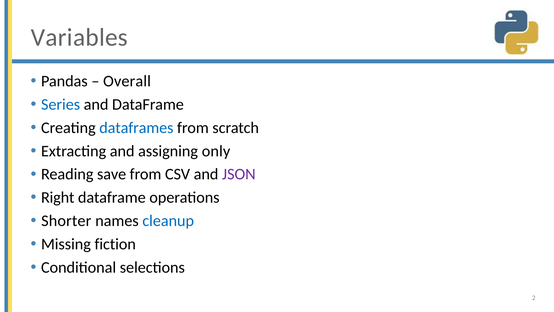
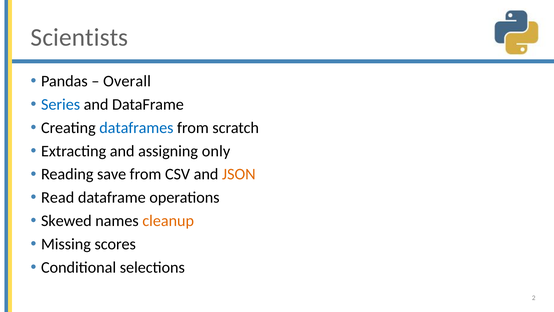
Variables: Variables -> Scientists
JSON colour: purple -> orange
Right: Right -> Read
Shorter: Shorter -> Skewed
cleanup colour: blue -> orange
fiction: fiction -> scores
